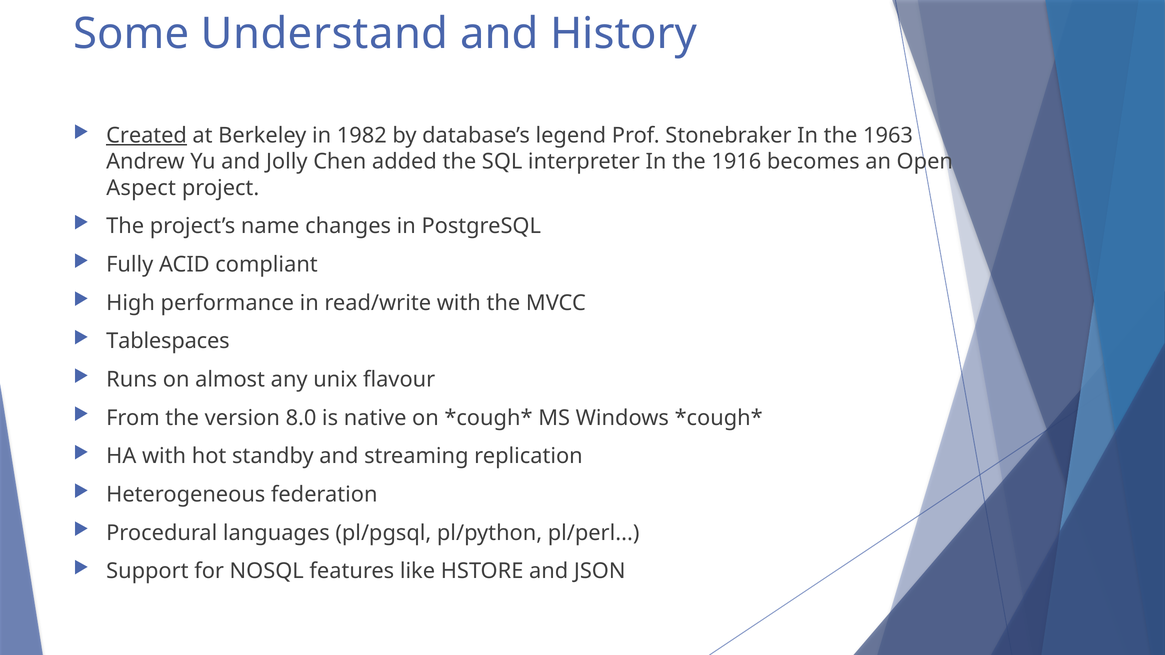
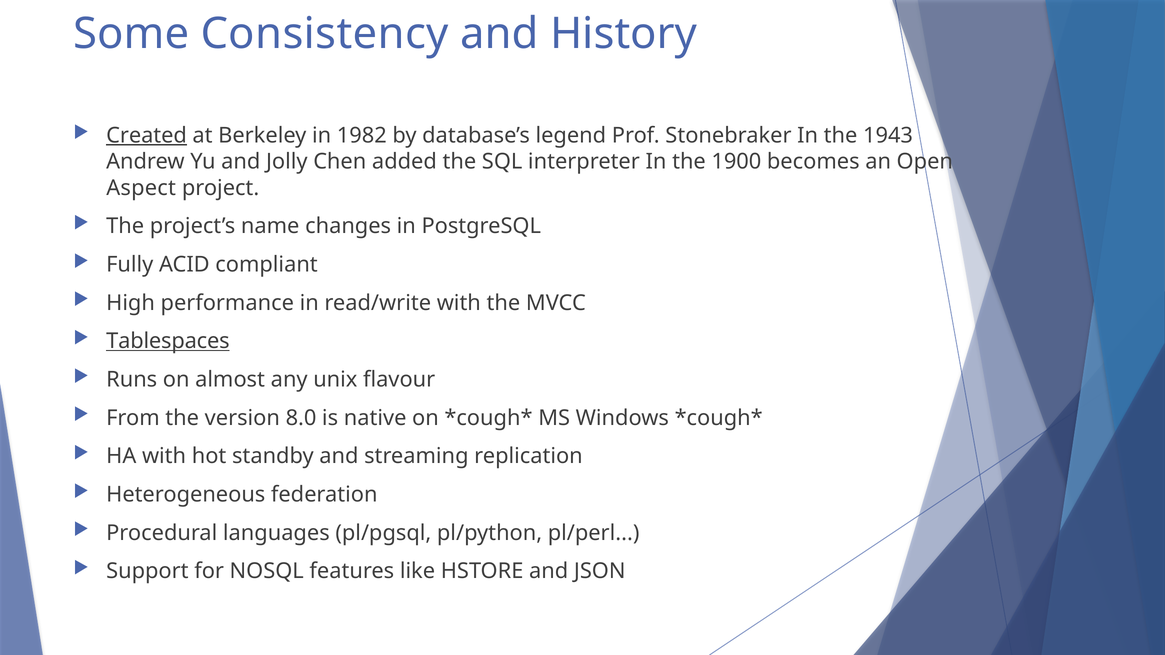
Understand: Understand -> Consistency
1963: 1963 -> 1943
1916: 1916 -> 1900
Tablespaces underline: none -> present
